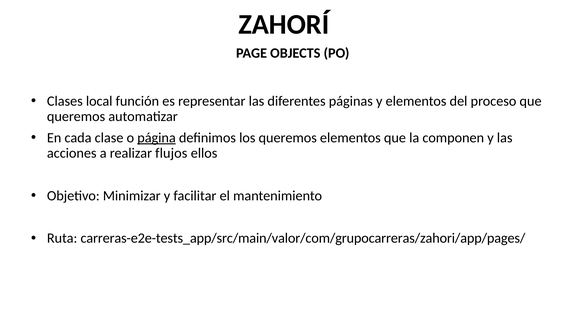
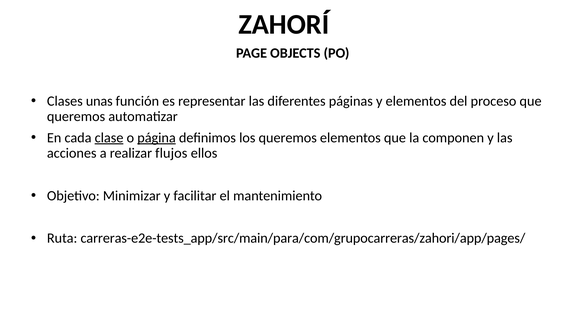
local: local -> unas
clase underline: none -> present
carreras-e2e-tests_app/src/main/valor/com/grupocarreras/zahori/app/pages/: carreras-e2e-tests_app/src/main/valor/com/grupocarreras/zahori/app/pages/ -> carreras-e2e-tests_app/src/main/para/com/grupocarreras/zahori/app/pages/
